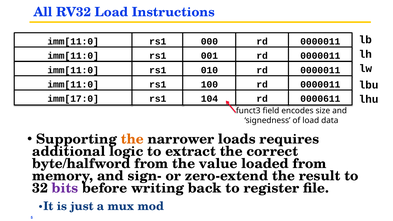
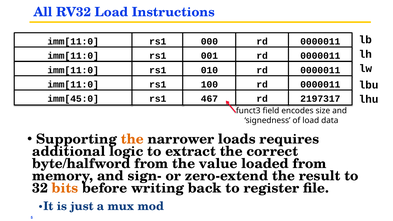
imm[17:0: imm[17:0 -> imm[45:0
104: 104 -> 467
0000611: 0000611 -> 2197317
bits colour: purple -> orange
